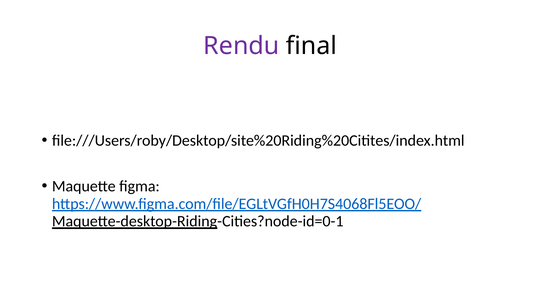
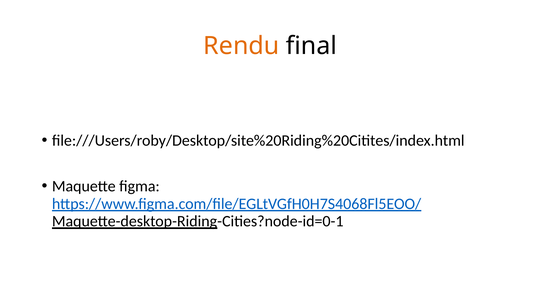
Rendu colour: purple -> orange
